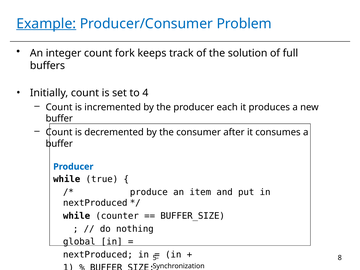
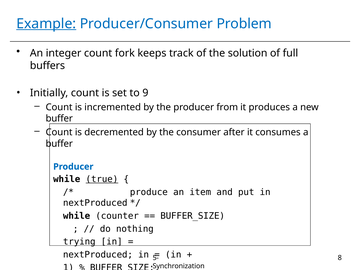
4: 4 -> 9
each: each -> from
true underline: none -> present
global: global -> trying
